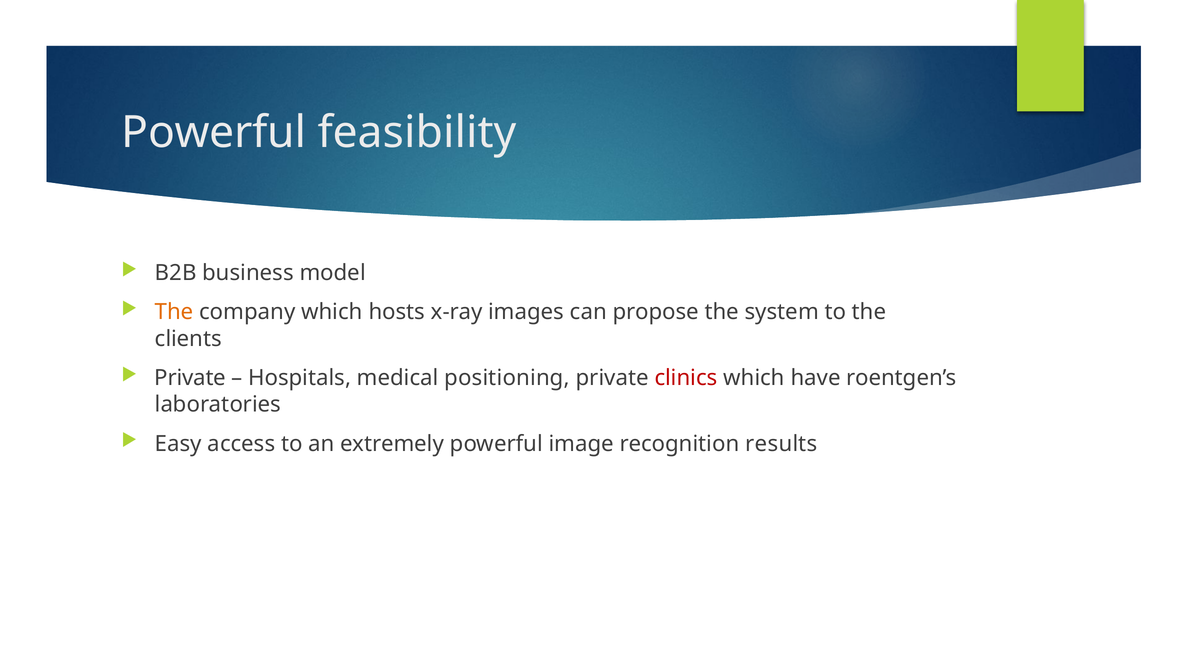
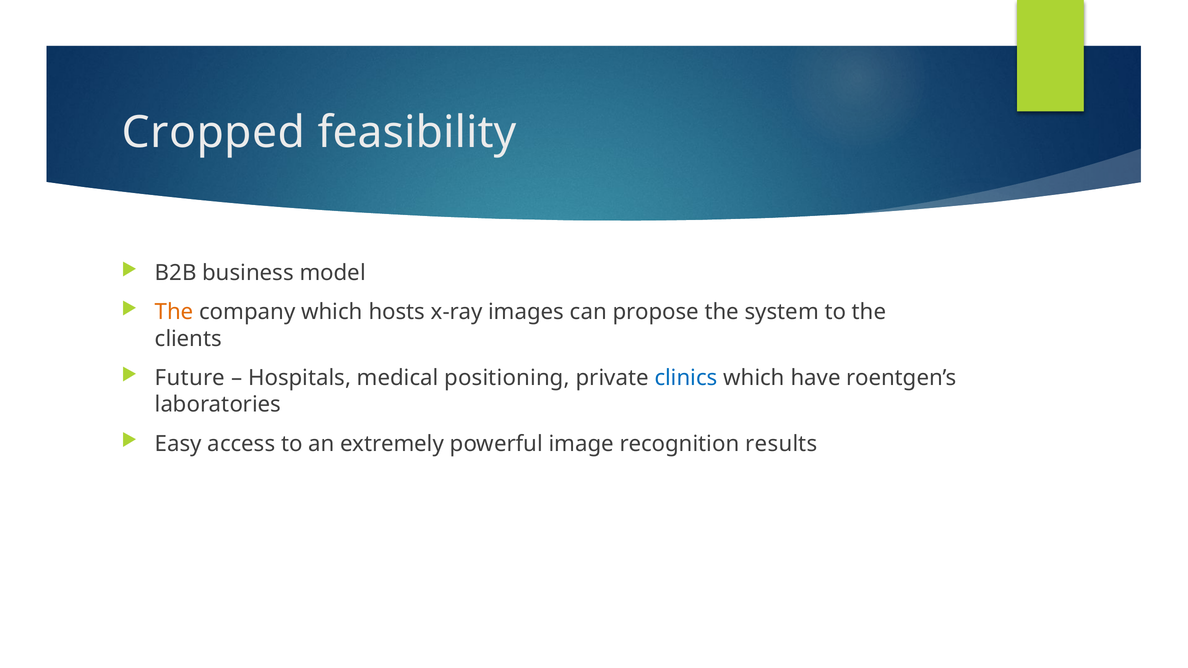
Powerful at (214, 132): Powerful -> Cropped
Private at (190, 378): Private -> Future
clinics colour: red -> blue
